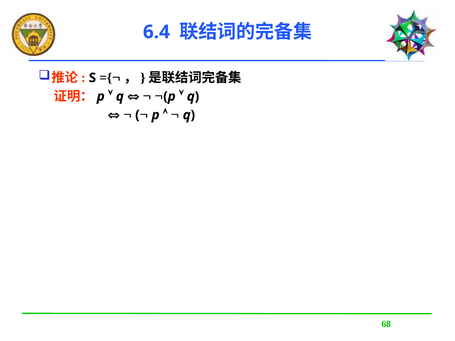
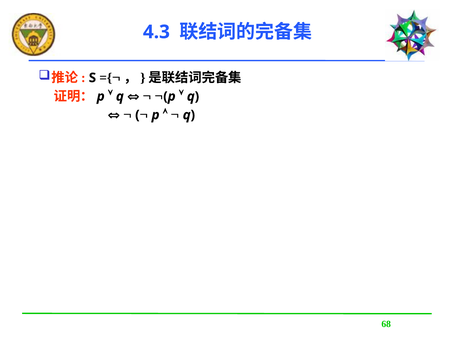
6.4: 6.4 -> 4.3
